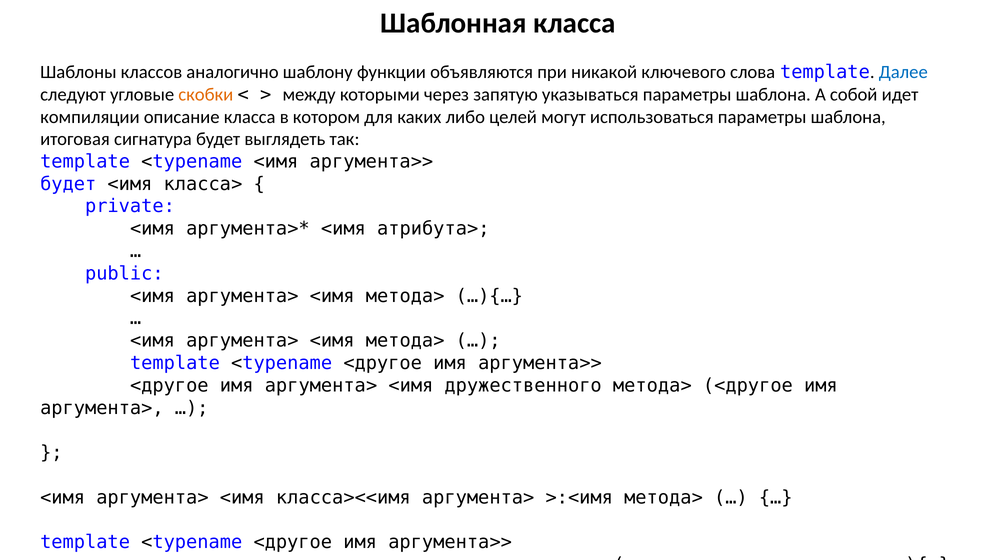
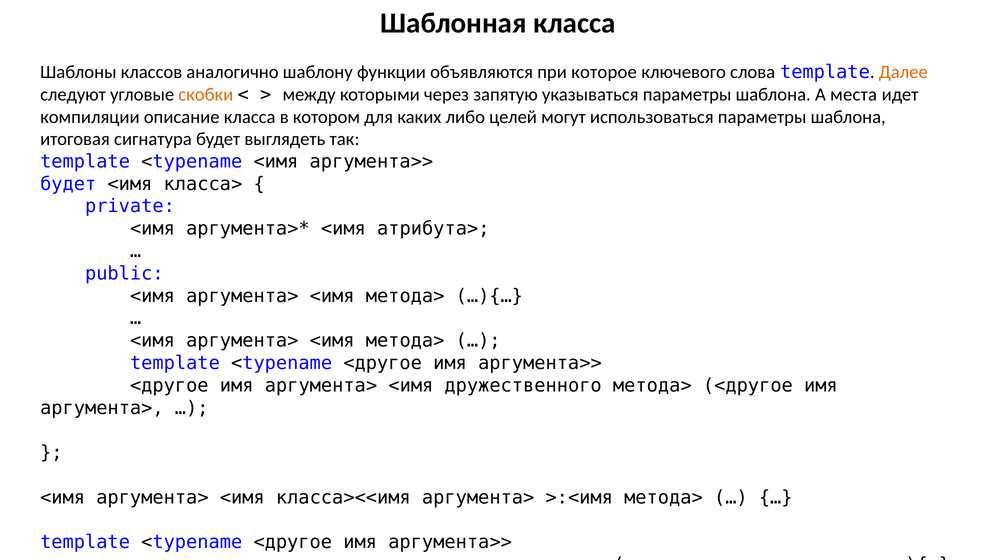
никакой: никакой -> которое
Далее colour: blue -> orange
собой: собой -> места
